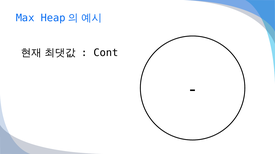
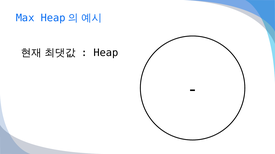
Cont at (106, 53): Cont -> Heap
